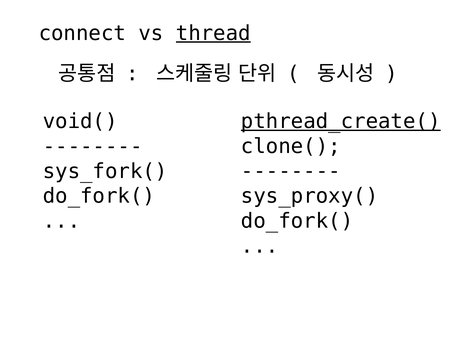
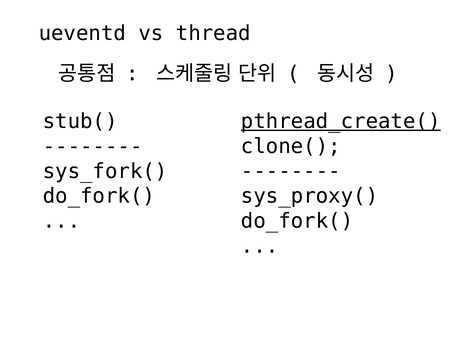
connect: connect -> ueventd
thread underline: present -> none
void(: void( -> stub(
